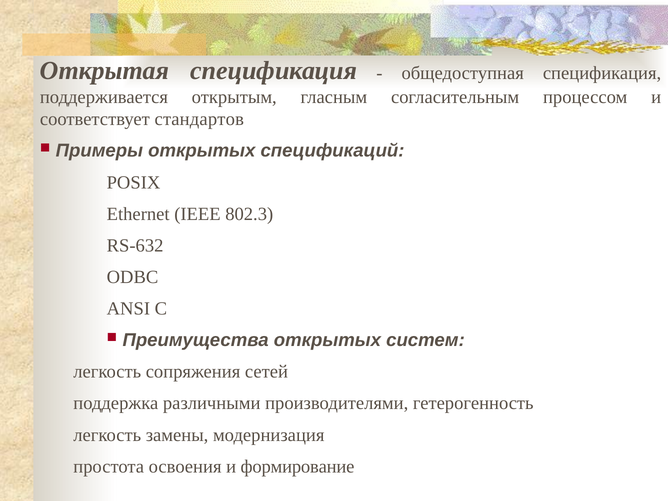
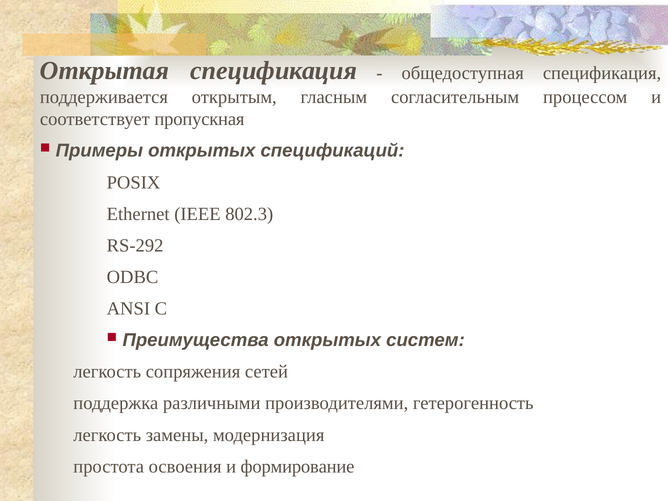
стандартов: стандартов -> пропускная
RS-632: RS-632 -> RS-292
